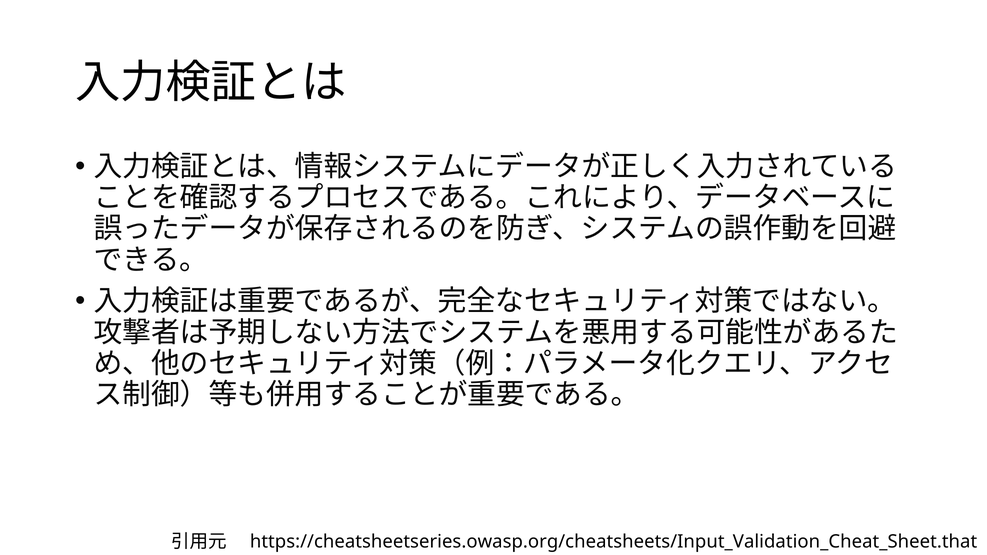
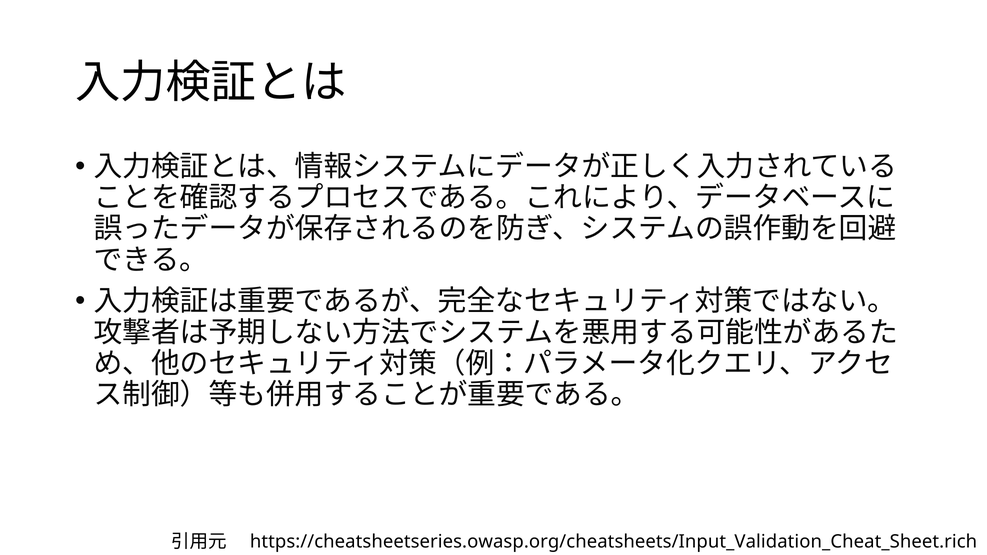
https://cheatsheetseries.owasp.org/cheatsheets/Input_Validation_Cheat_Sheet.that: https://cheatsheetseries.owasp.org/cheatsheets/Input_Validation_Cheat_Sheet.that -> https://cheatsheetseries.owasp.org/cheatsheets/Input_Validation_Cheat_Sheet.rich
